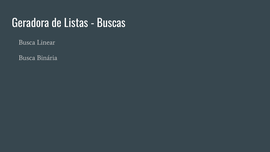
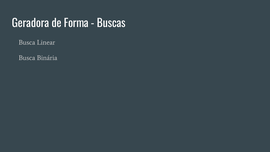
Listas: Listas -> Forma
